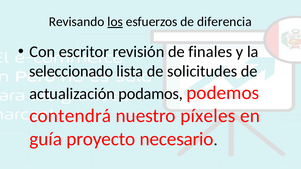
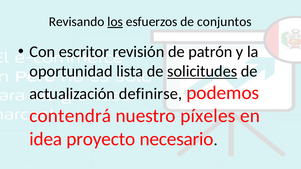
diferencia: diferencia -> conjuntos
finales: finales -> patrón
seleccionado: seleccionado -> oportunidad
solicitudes underline: none -> present
podamos: podamos -> definirse
guía: guía -> idea
